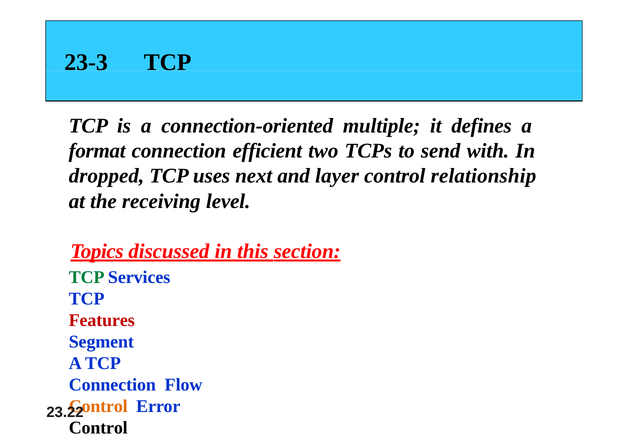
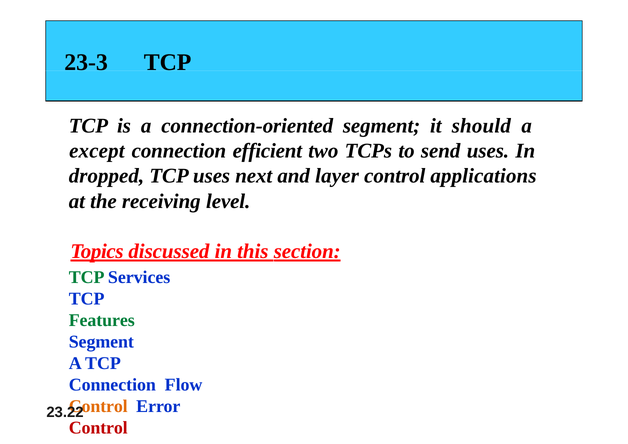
connection-oriented multiple: multiple -> segment
defines: defines -> should
format: format -> except
send with: with -> uses
relationship: relationship -> applications
Features colour: red -> green
Control at (98, 428) colour: black -> red
